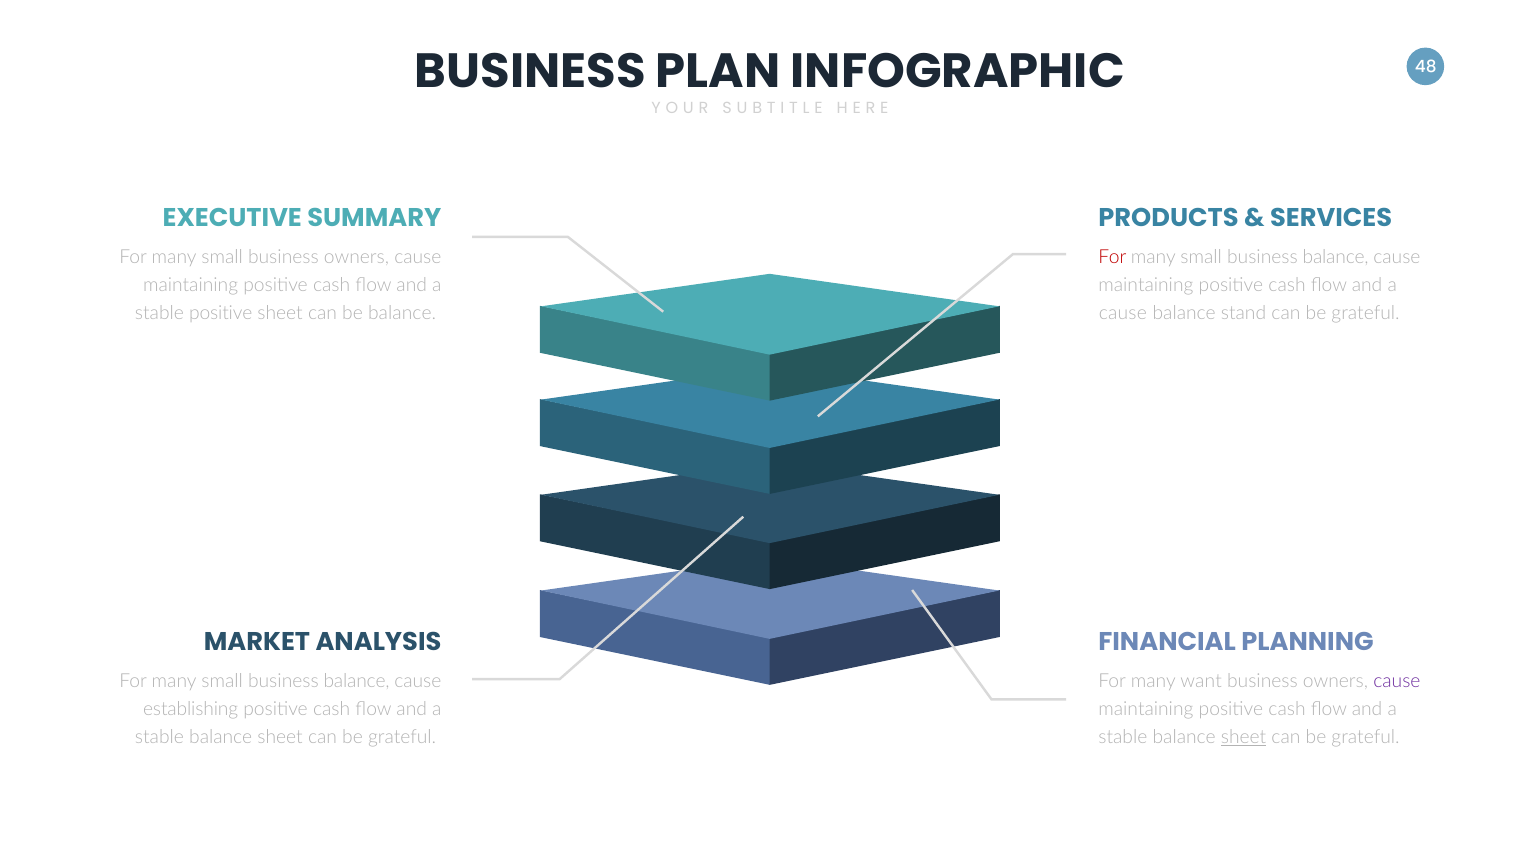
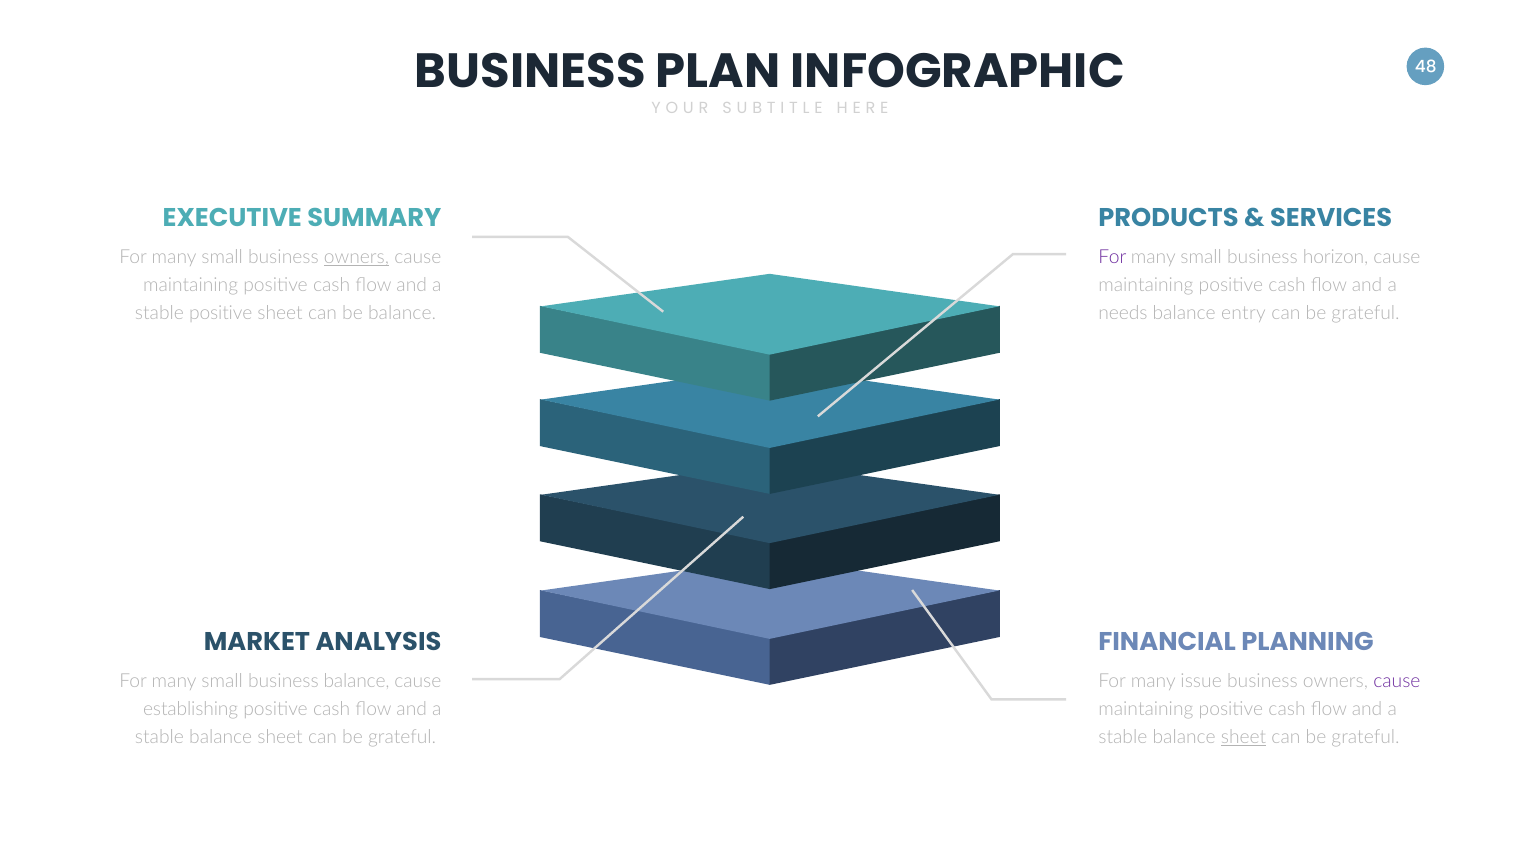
owners at (357, 257) underline: none -> present
For at (1112, 257) colour: red -> purple
balance at (1336, 257): balance -> horizon
cause at (1123, 313): cause -> needs
stand: stand -> entry
want: want -> issue
